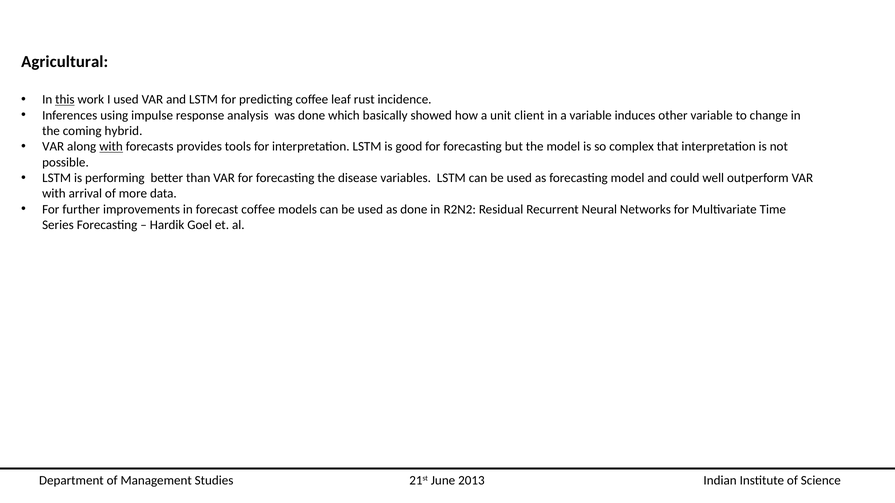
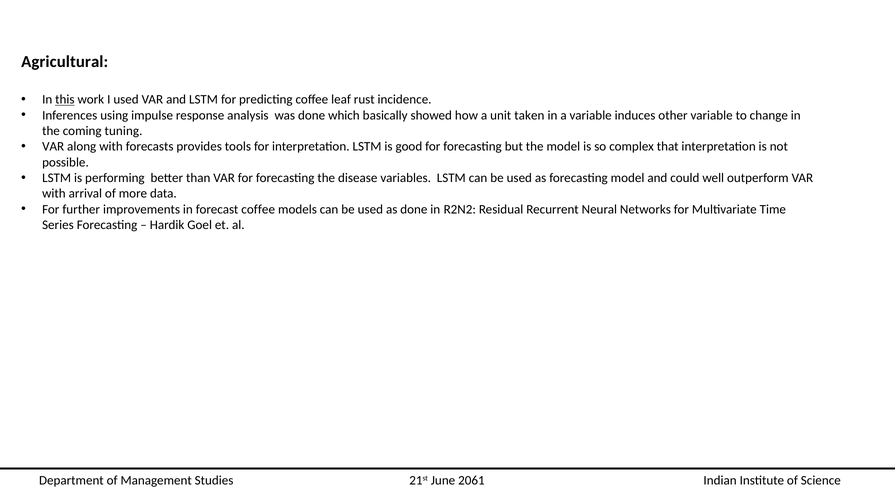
client: client -> taken
hybrid: hybrid -> tuning
with at (111, 147) underline: present -> none
2013: 2013 -> 2061
